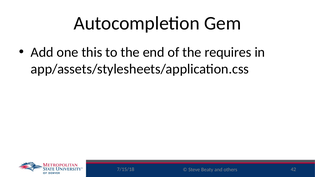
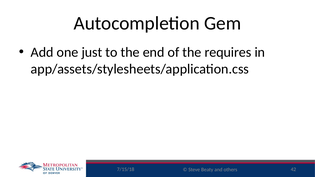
this: this -> just
